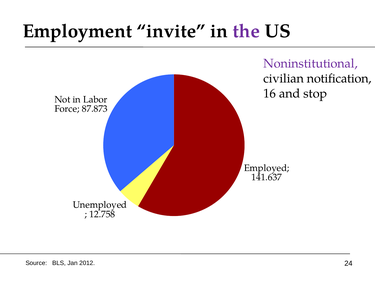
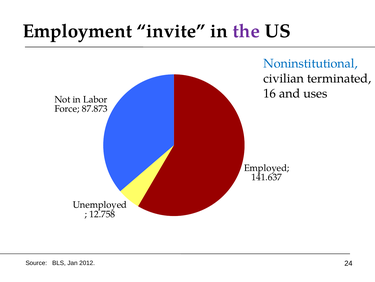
Noninstitutional colour: purple -> blue
notification: notification -> terminated
stop: stop -> uses
